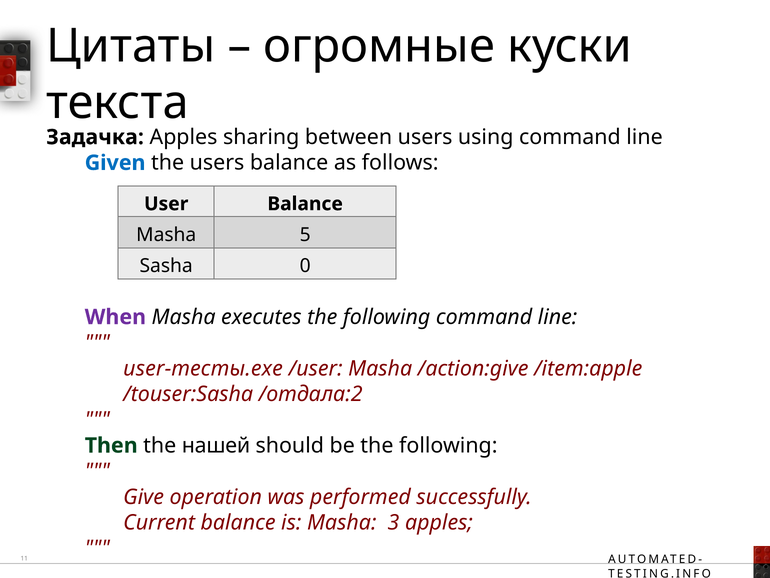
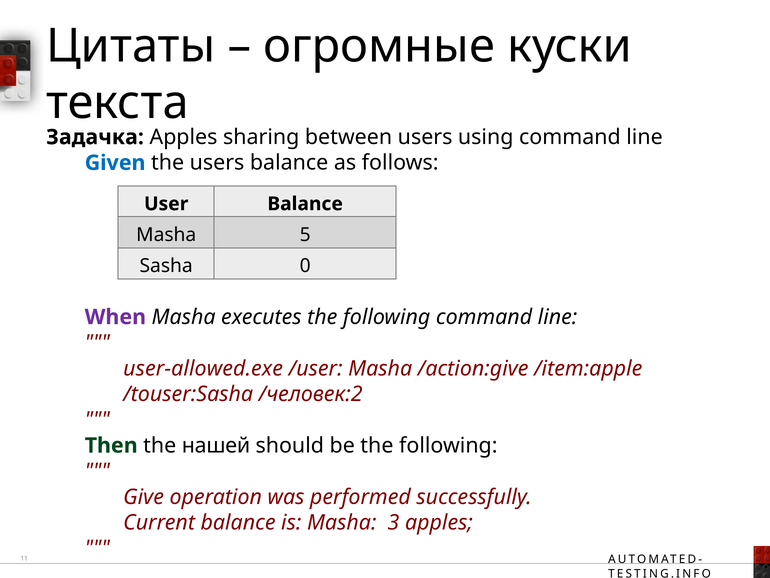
user-тесты.exe: user-тесты.exe -> user-allowed.exe
/отдала:2: /отдала:2 -> /человек:2
